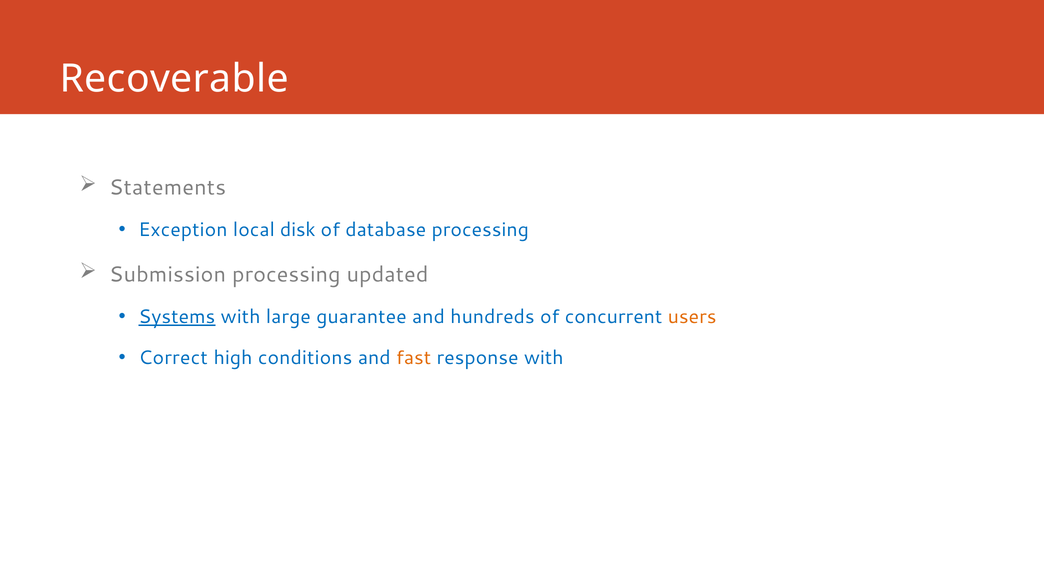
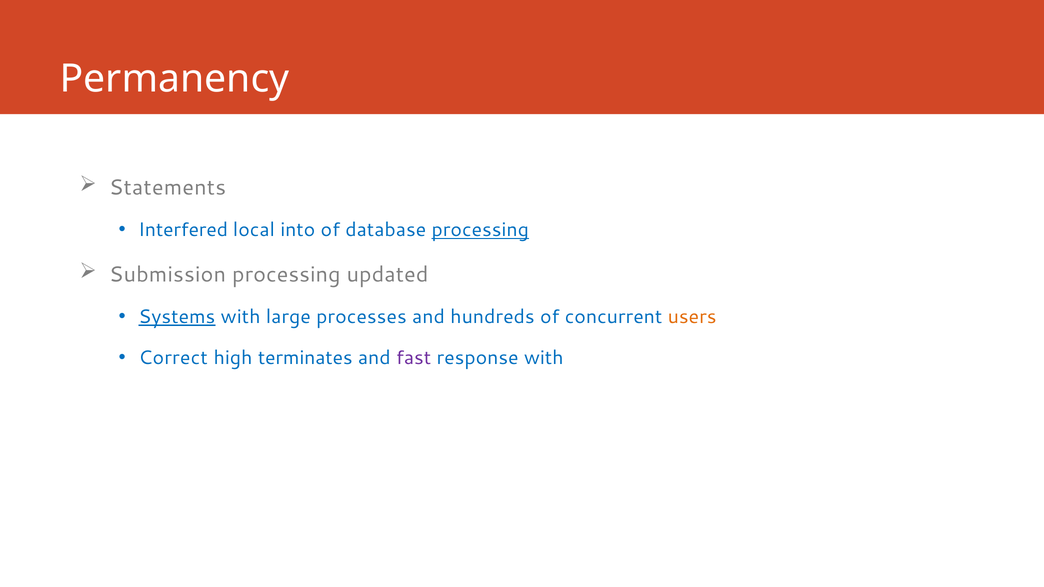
Recoverable: Recoverable -> Permanency
Exception: Exception -> Interfered
disk: disk -> into
processing at (480, 230) underline: none -> present
guarantee: guarantee -> processes
conditions: conditions -> terminates
fast colour: orange -> purple
